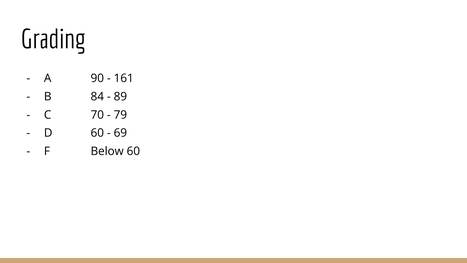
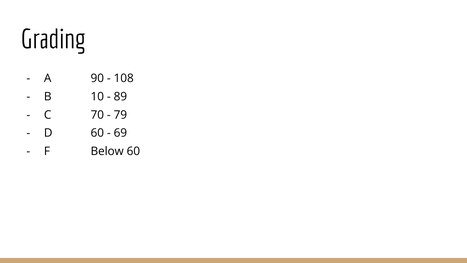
161: 161 -> 108
84: 84 -> 10
